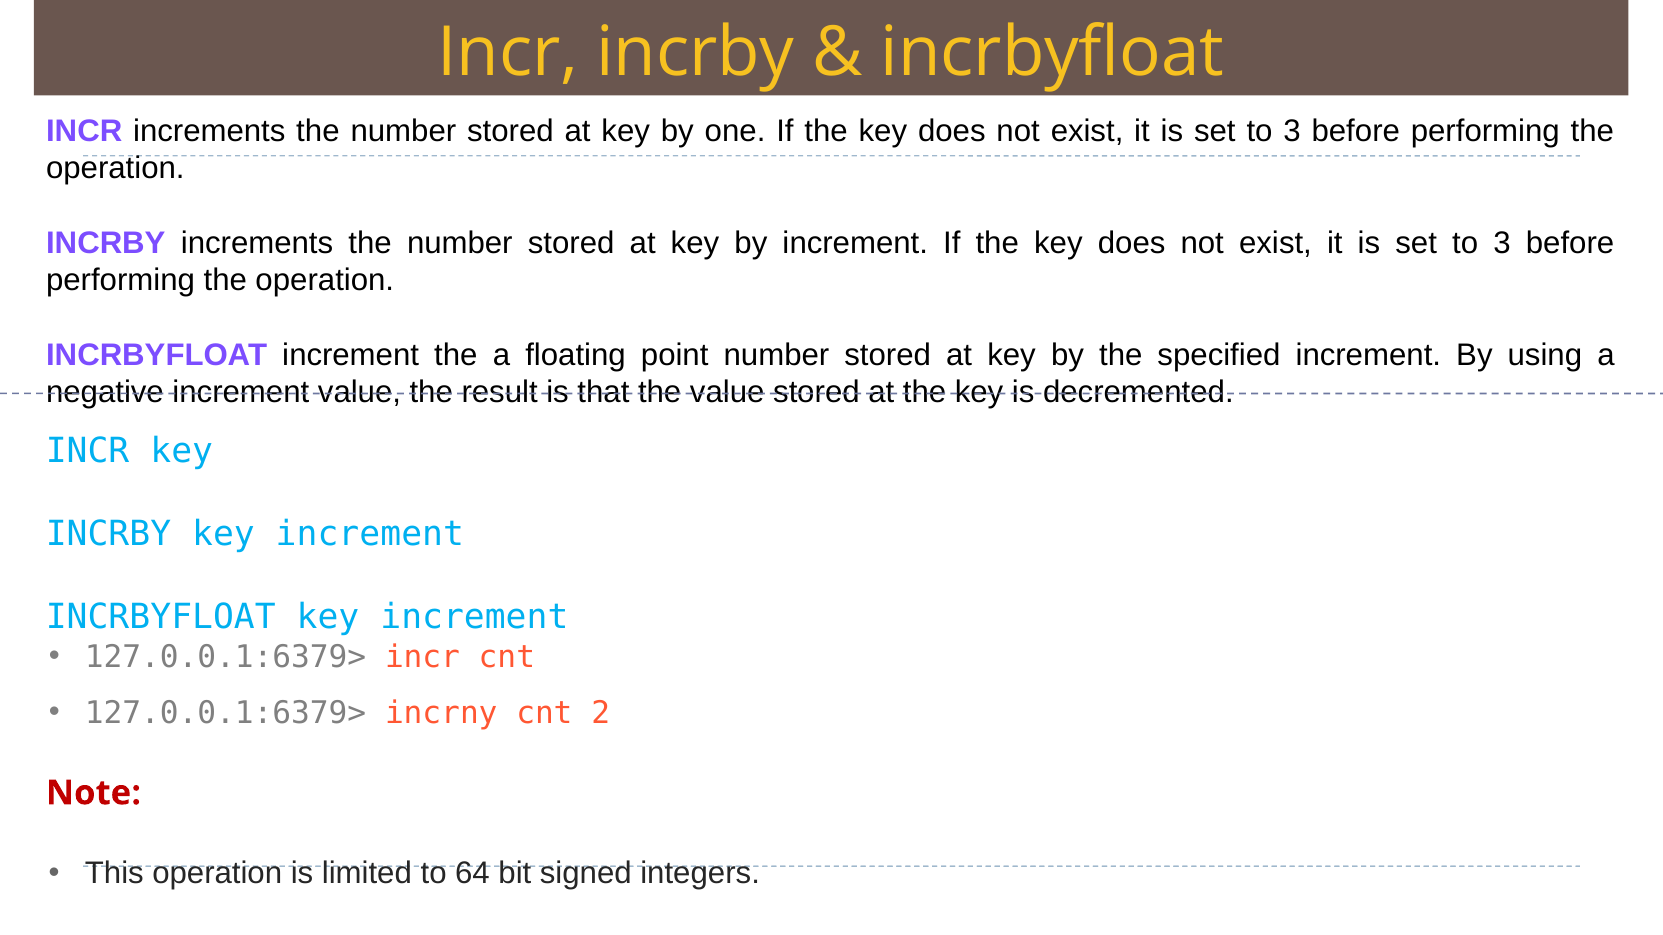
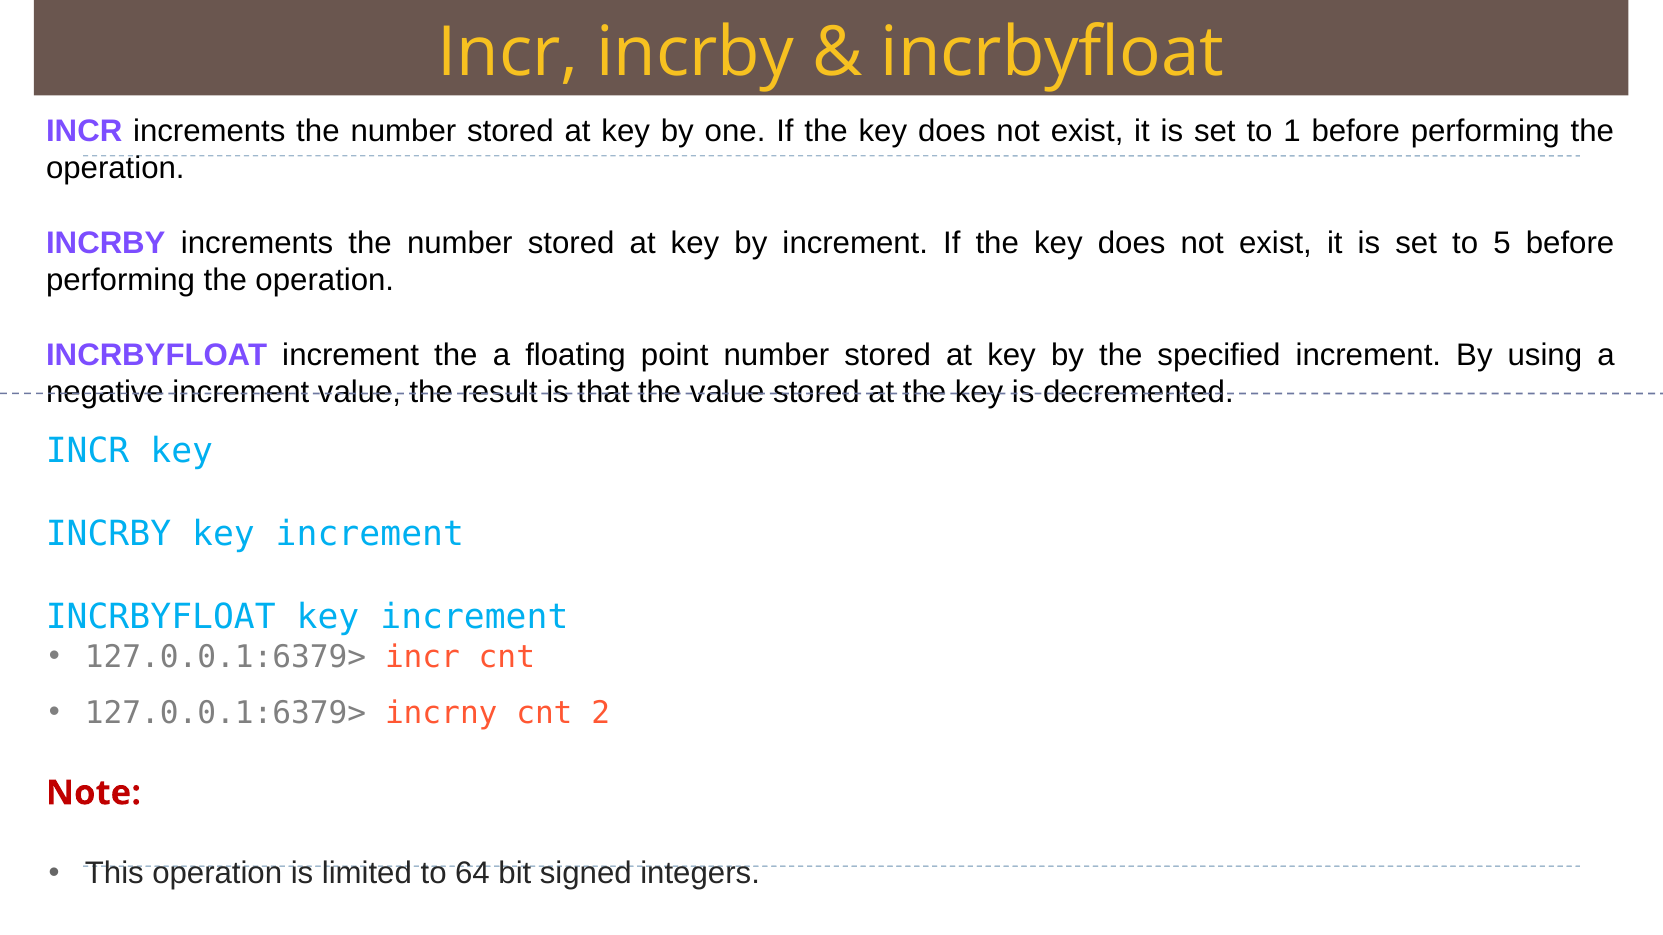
3 at (1292, 131): 3 -> 1
3 at (1502, 243): 3 -> 5
